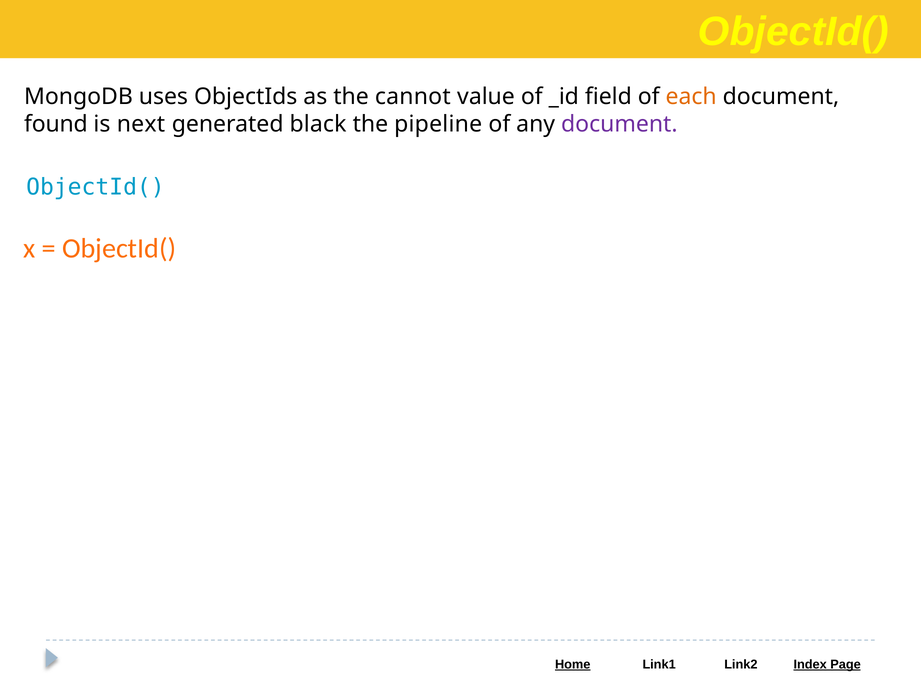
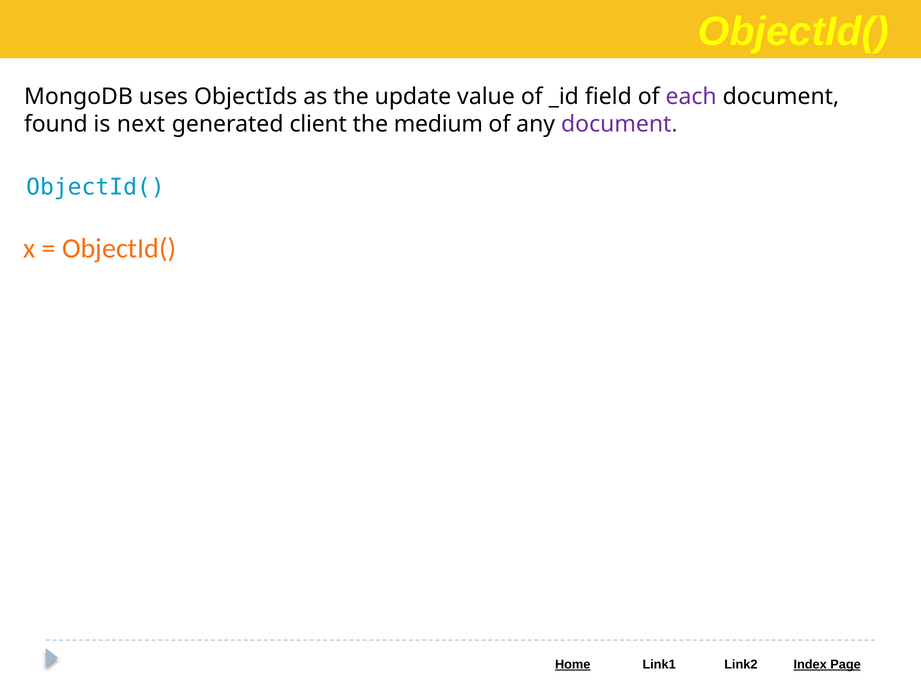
cannot: cannot -> update
each colour: orange -> purple
black: black -> client
pipeline: pipeline -> medium
